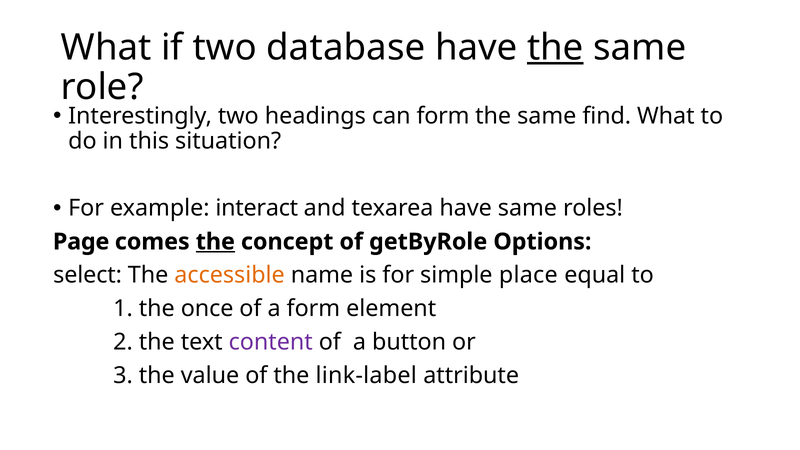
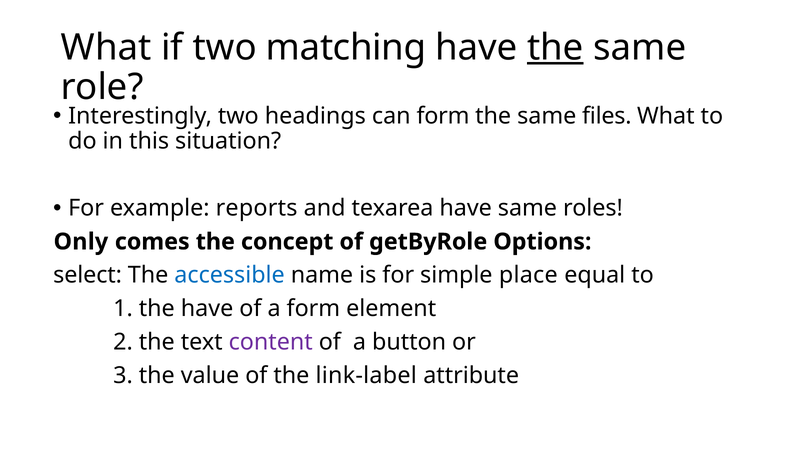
database: database -> matching
find: find -> files
interact: interact -> reports
Page: Page -> Only
the at (215, 242) underline: present -> none
accessible colour: orange -> blue
the once: once -> have
